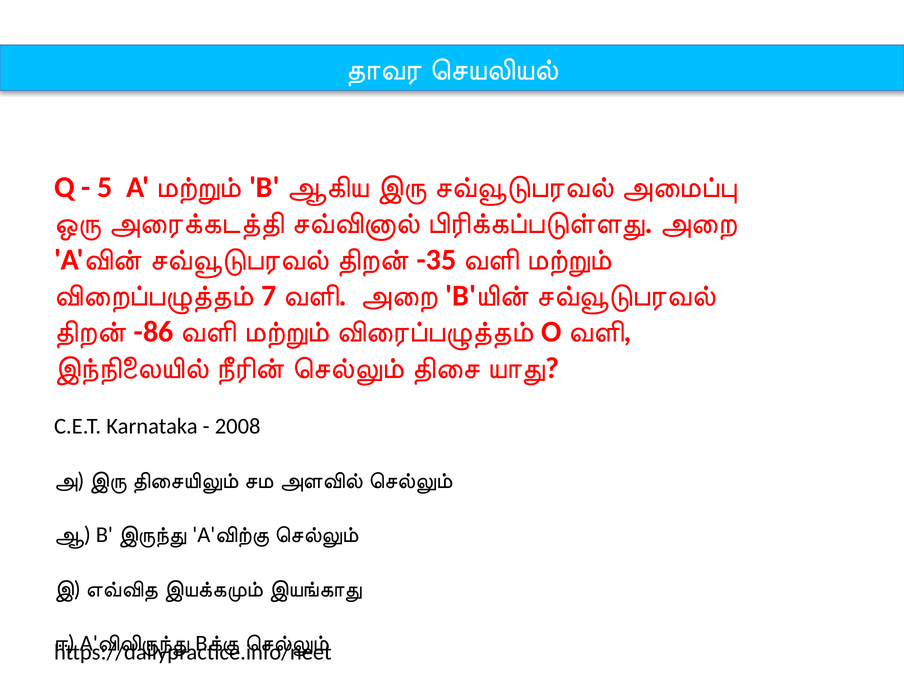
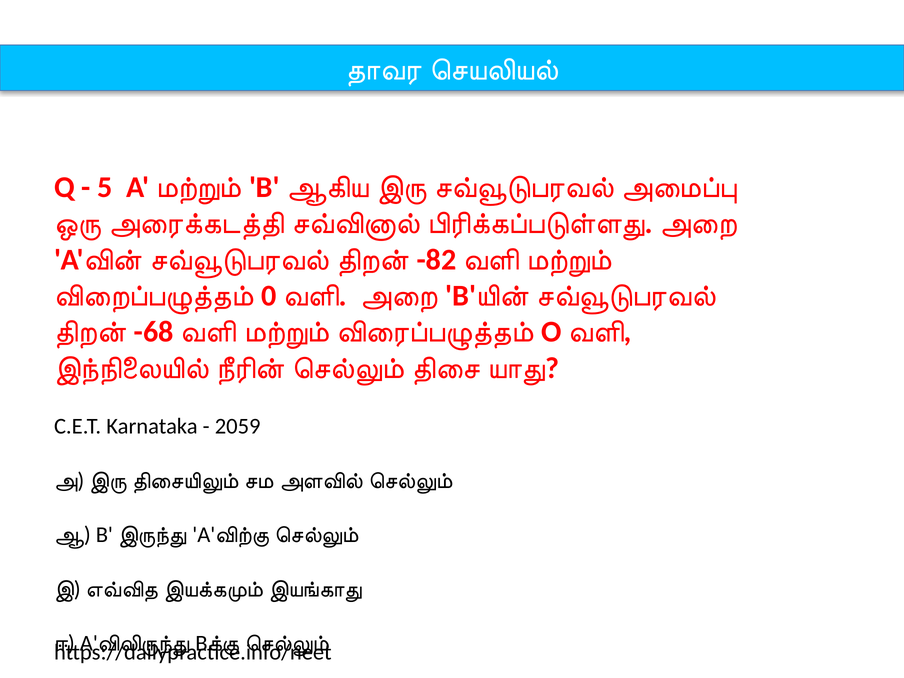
-35: -35 -> -82
7: 7 -> 0
-86: -86 -> -68
2008: 2008 -> 2059
